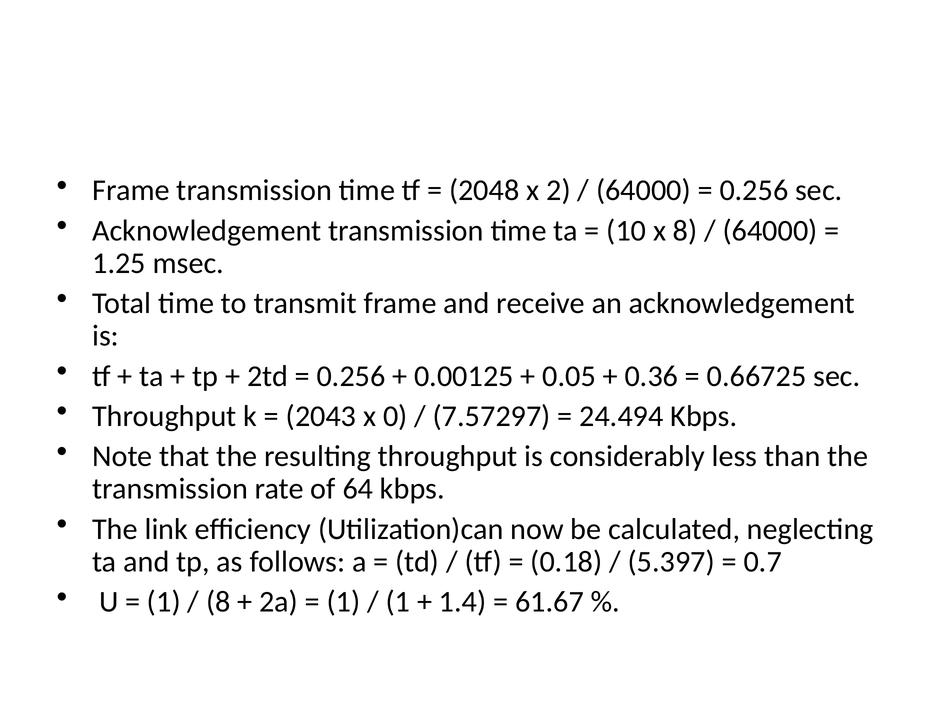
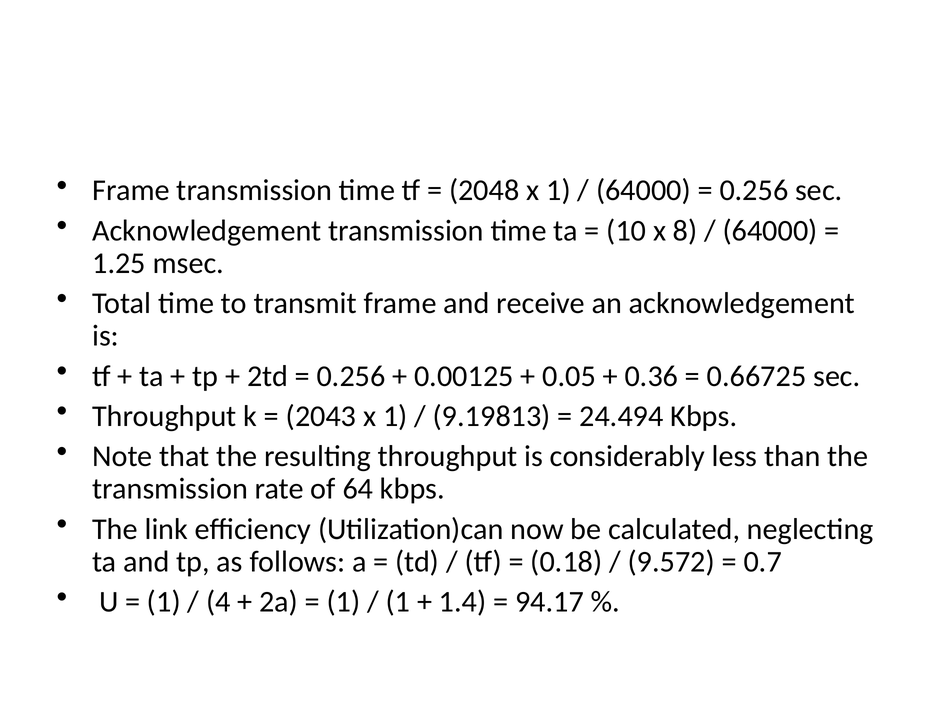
2048 x 2: 2 -> 1
2043 x 0: 0 -> 1
7.57297: 7.57297 -> 9.19813
5.397: 5.397 -> 9.572
8 at (218, 602): 8 -> 4
61.67: 61.67 -> 94.17
